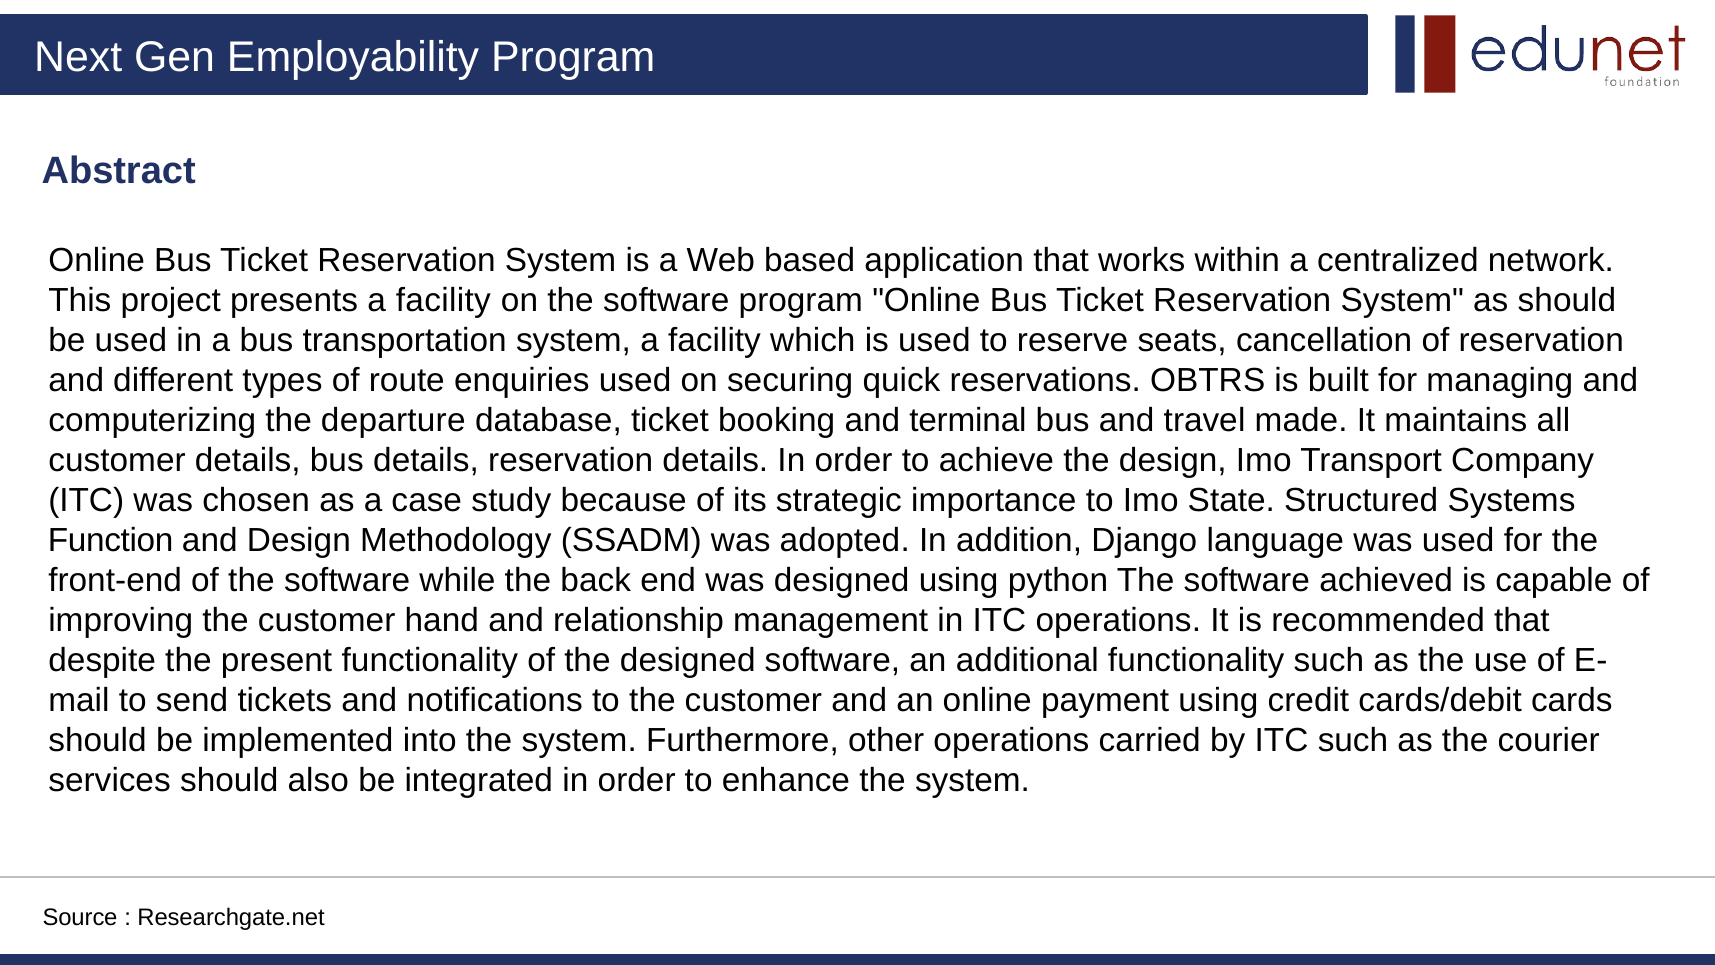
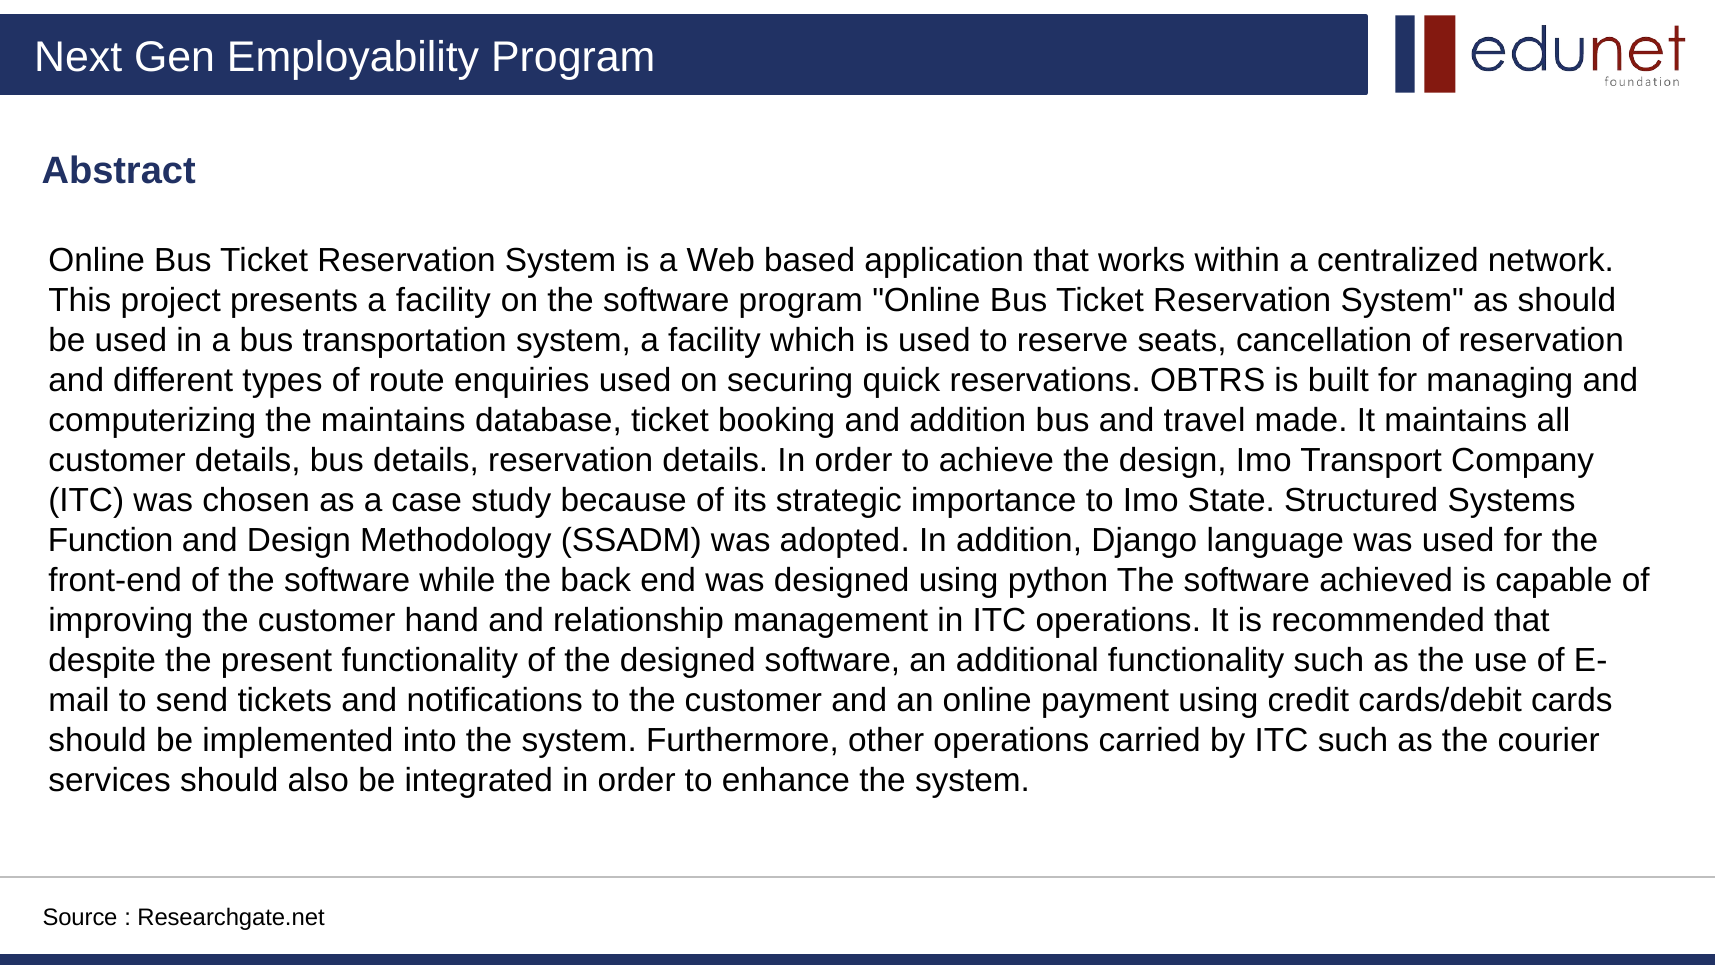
the departure: departure -> maintains
and terminal: terminal -> addition
